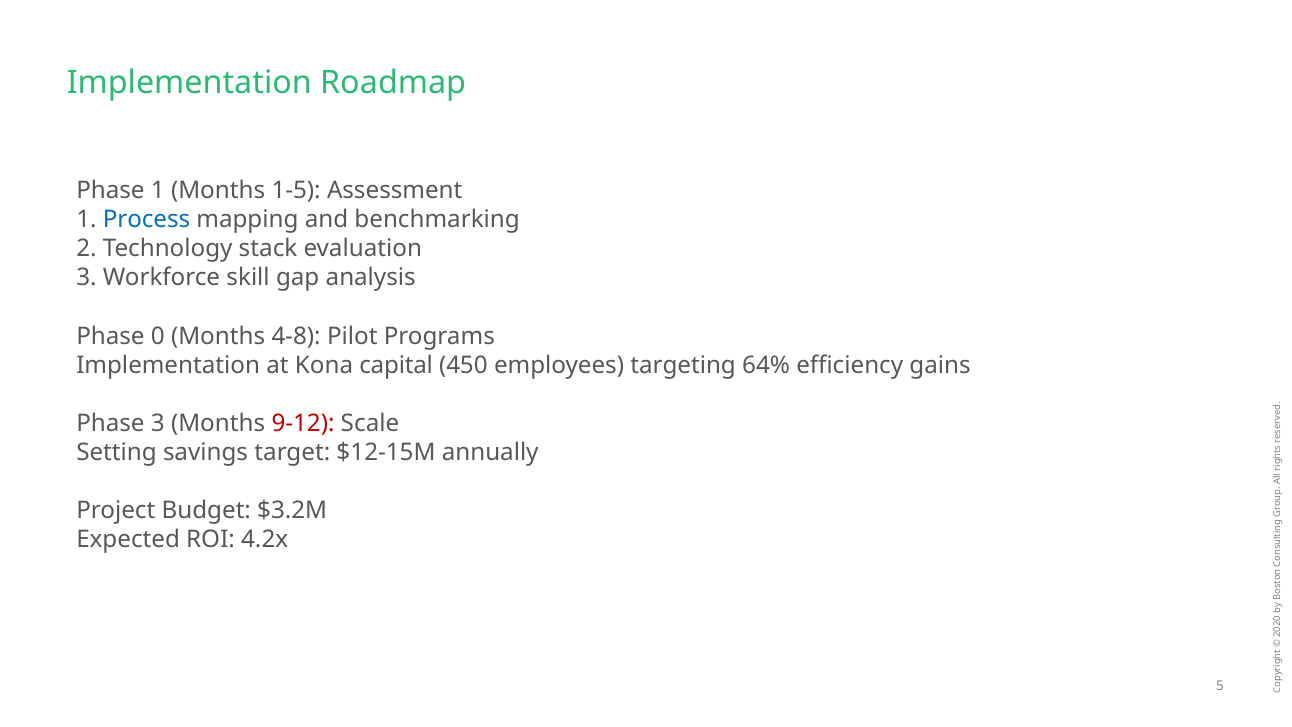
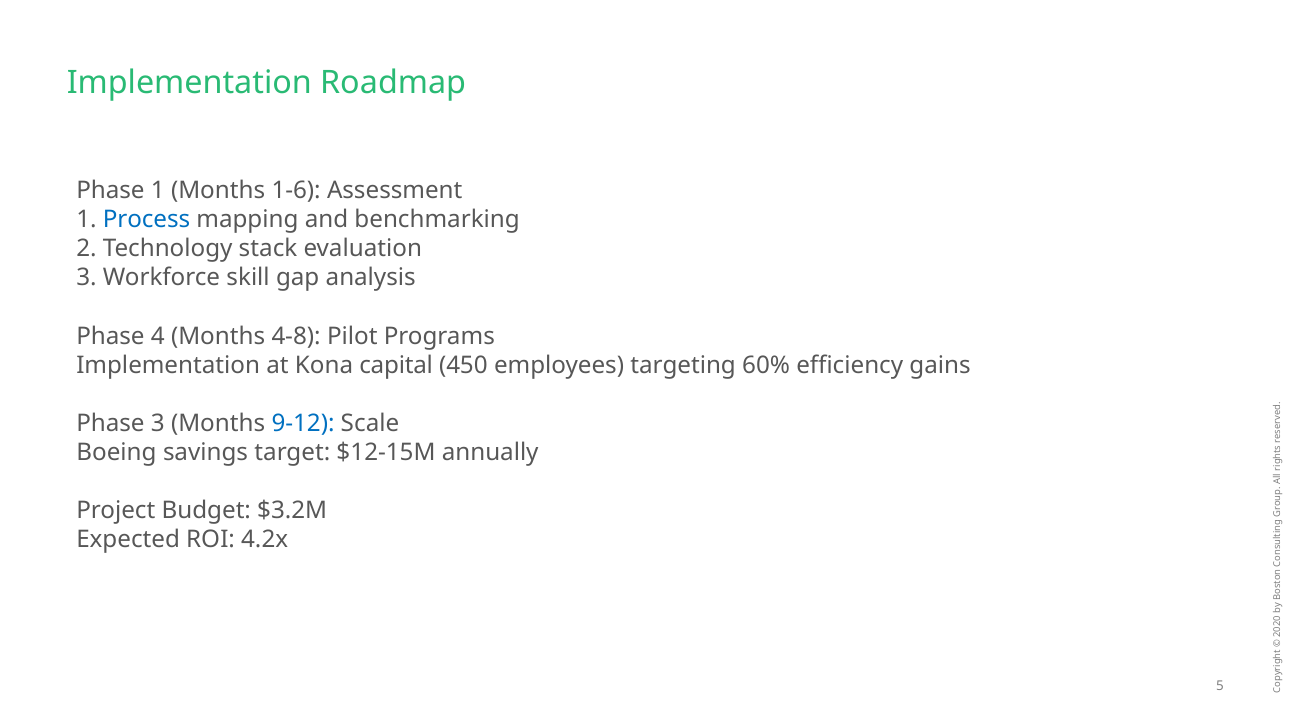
1-5: 1-5 -> 1-6
Phase 0: 0 -> 4
64%: 64% -> 60%
9-12 colour: red -> blue
Setting: Setting -> Boeing
